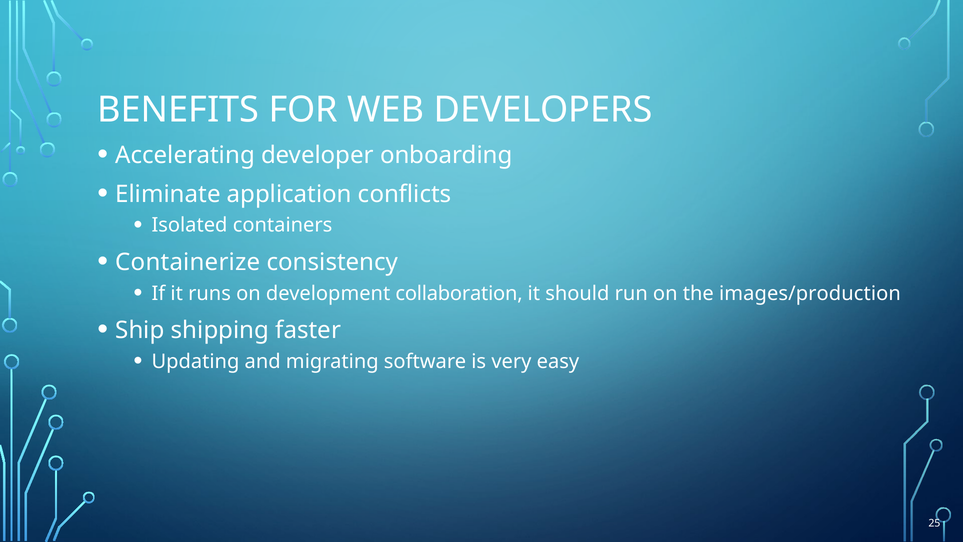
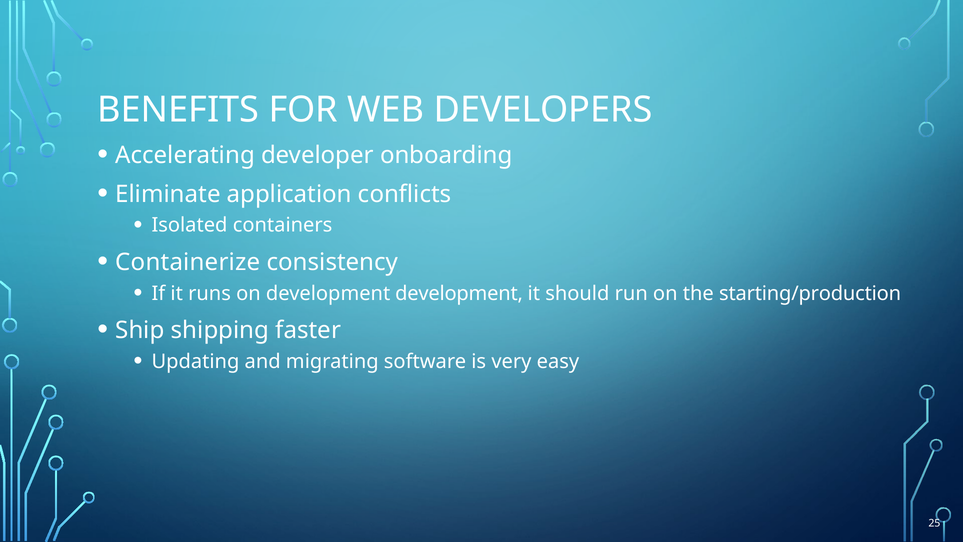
development collaboration: collaboration -> development
images/production: images/production -> starting/production
